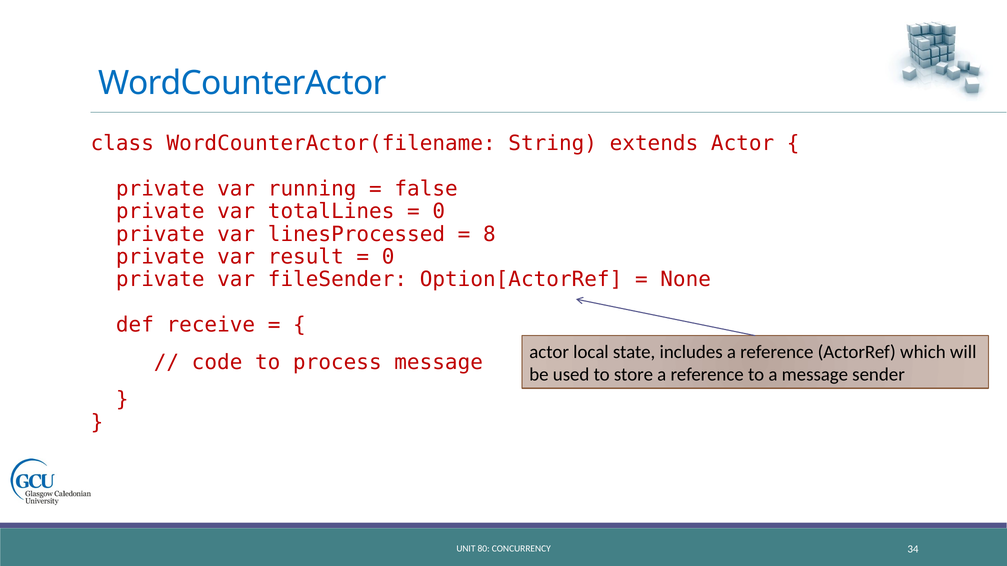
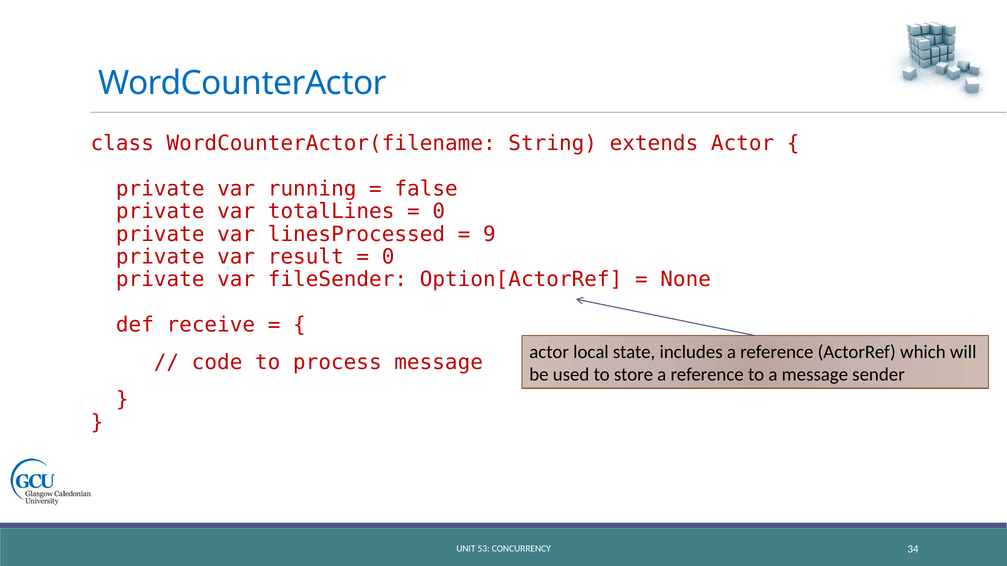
8: 8 -> 9
80: 80 -> 53
